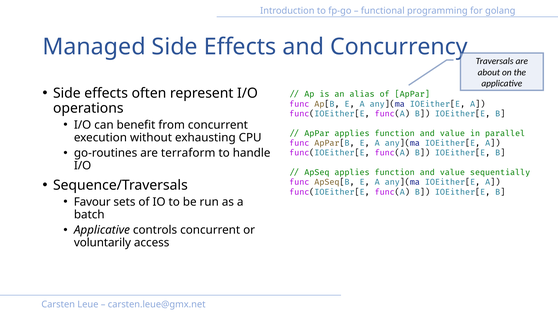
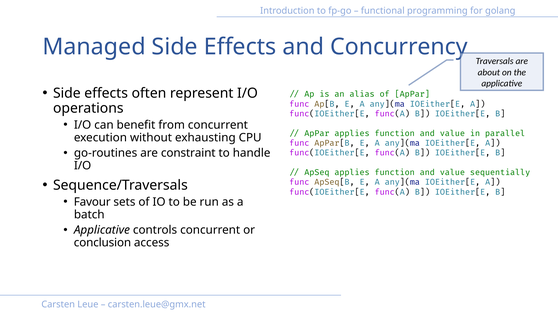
terraform: terraform -> constraint
voluntarily: voluntarily -> conclusion
